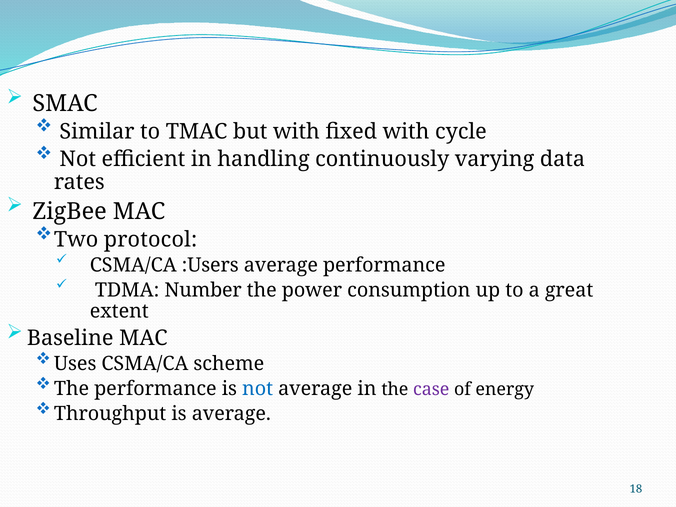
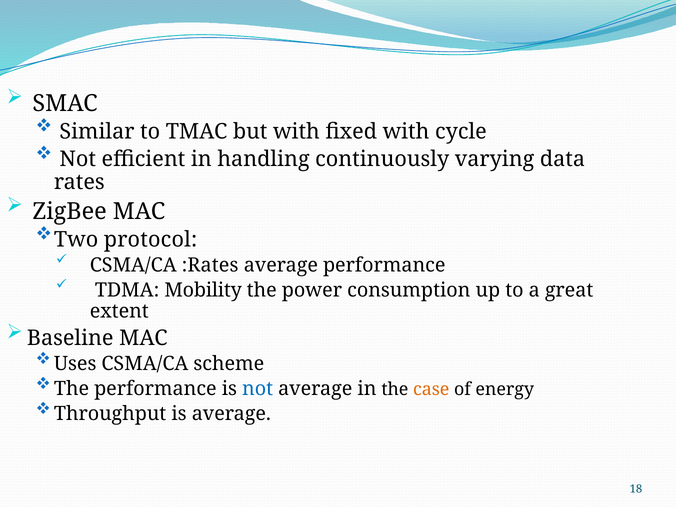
:Users: :Users -> :Rates
Number: Number -> Mobility
case colour: purple -> orange
